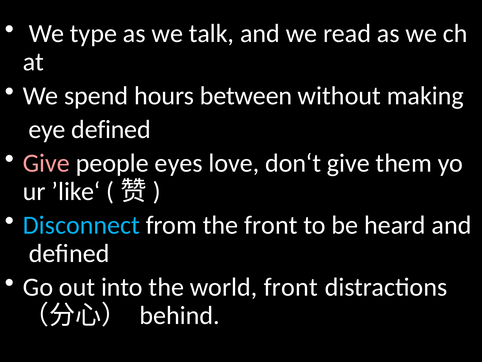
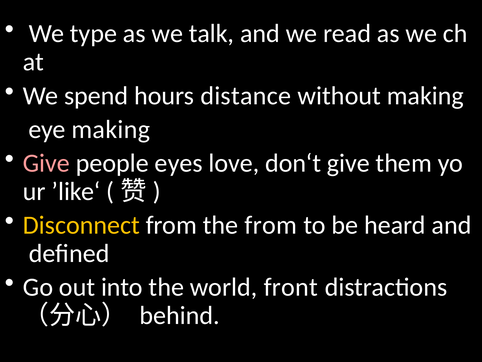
between: between -> distance
eye defined: defined -> making
Disconnect colour: light blue -> yellow
the front: front -> from
